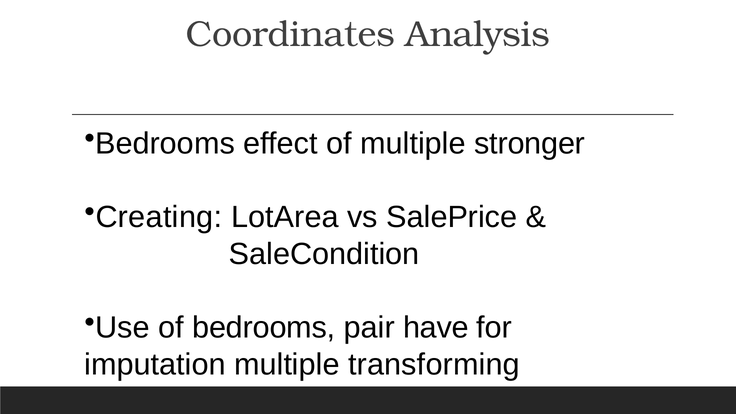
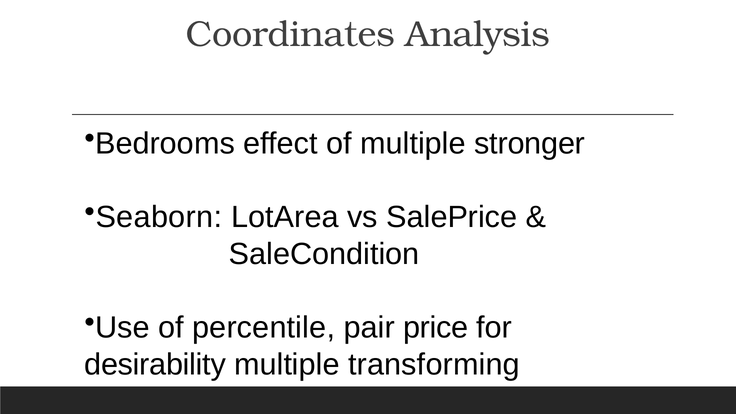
Creating: Creating -> Seaborn
of bedrooms: bedrooms -> percentile
have: have -> price
imputation: imputation -> desirability
